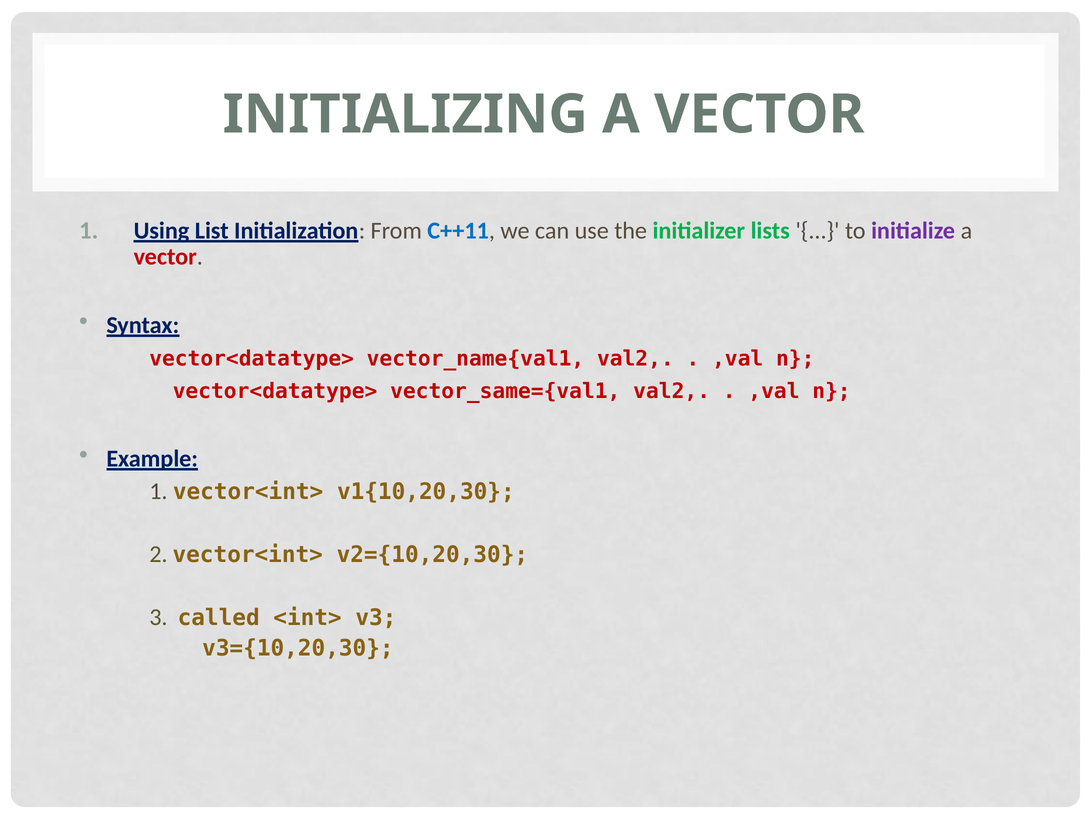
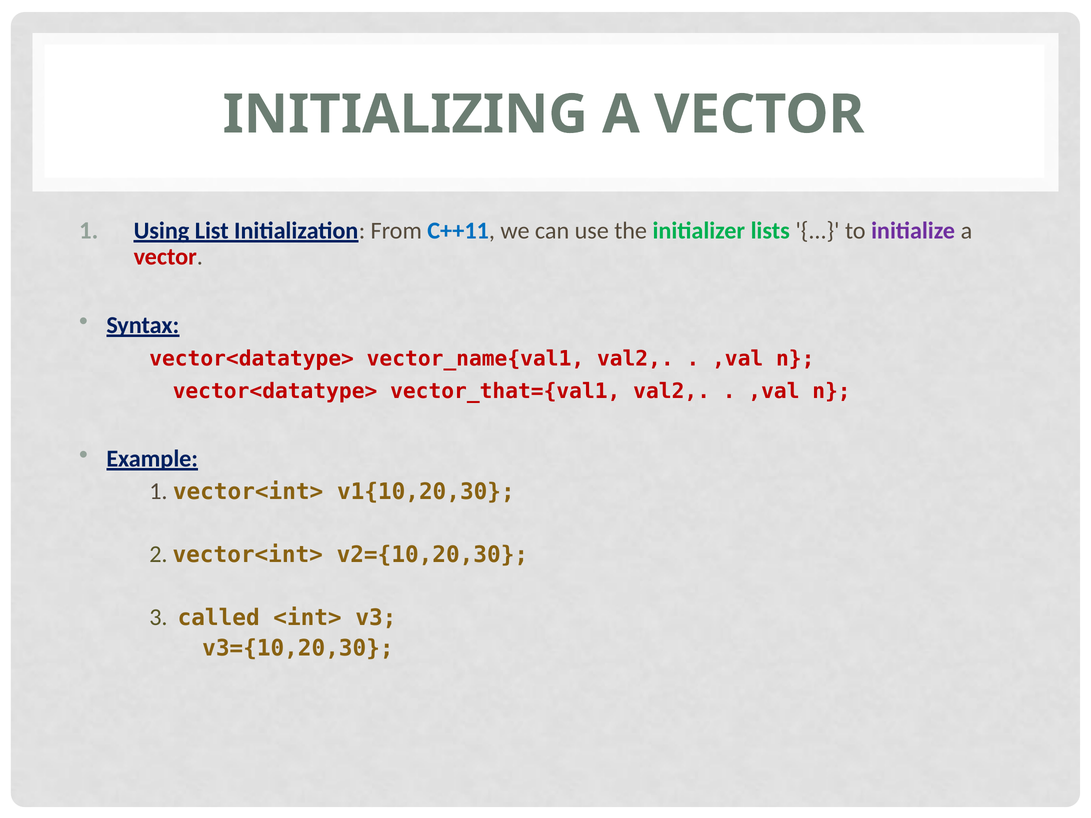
vector_same={val1: vector_same={val1 -> vector_that={val1
